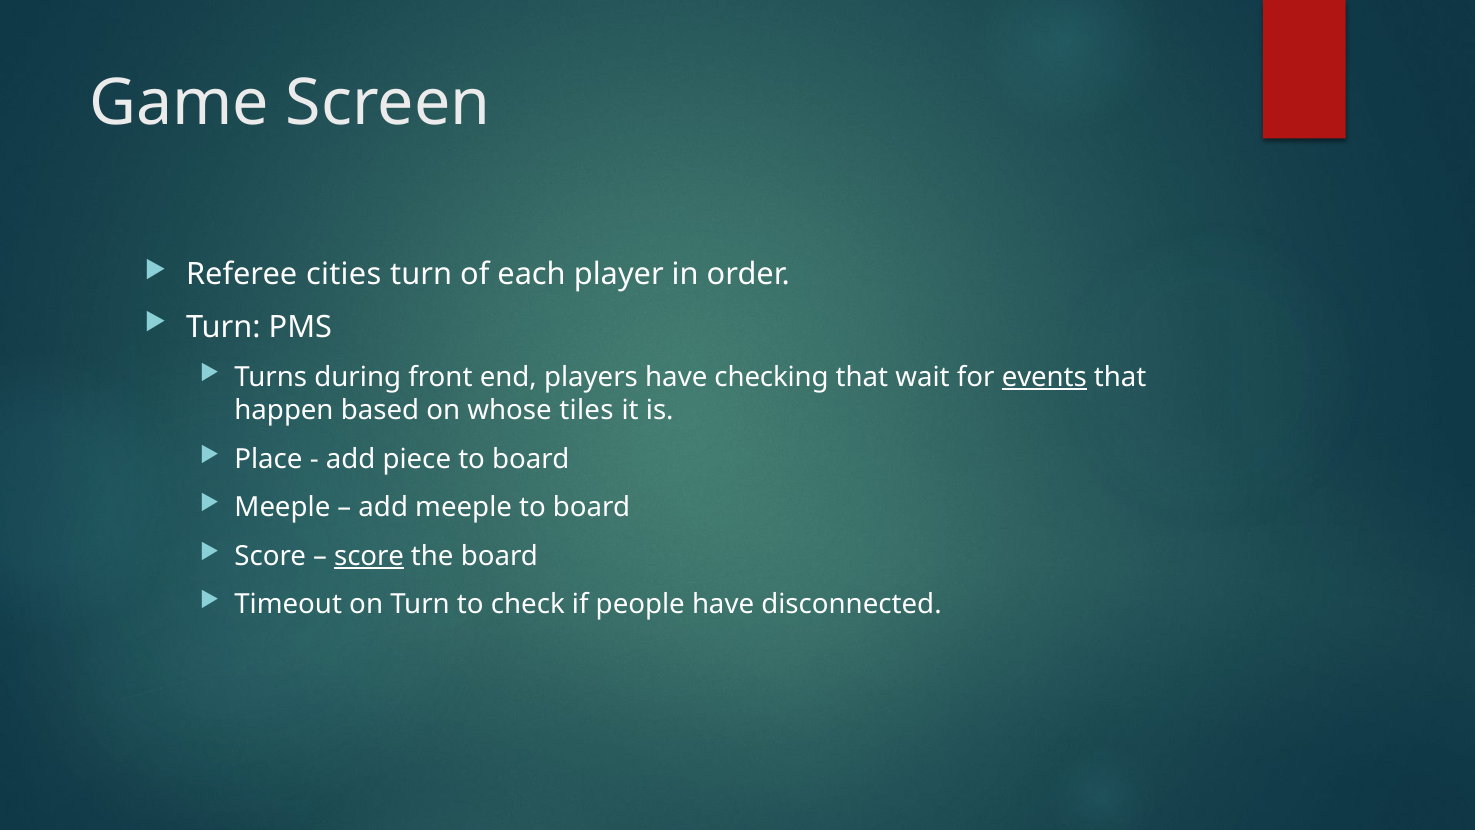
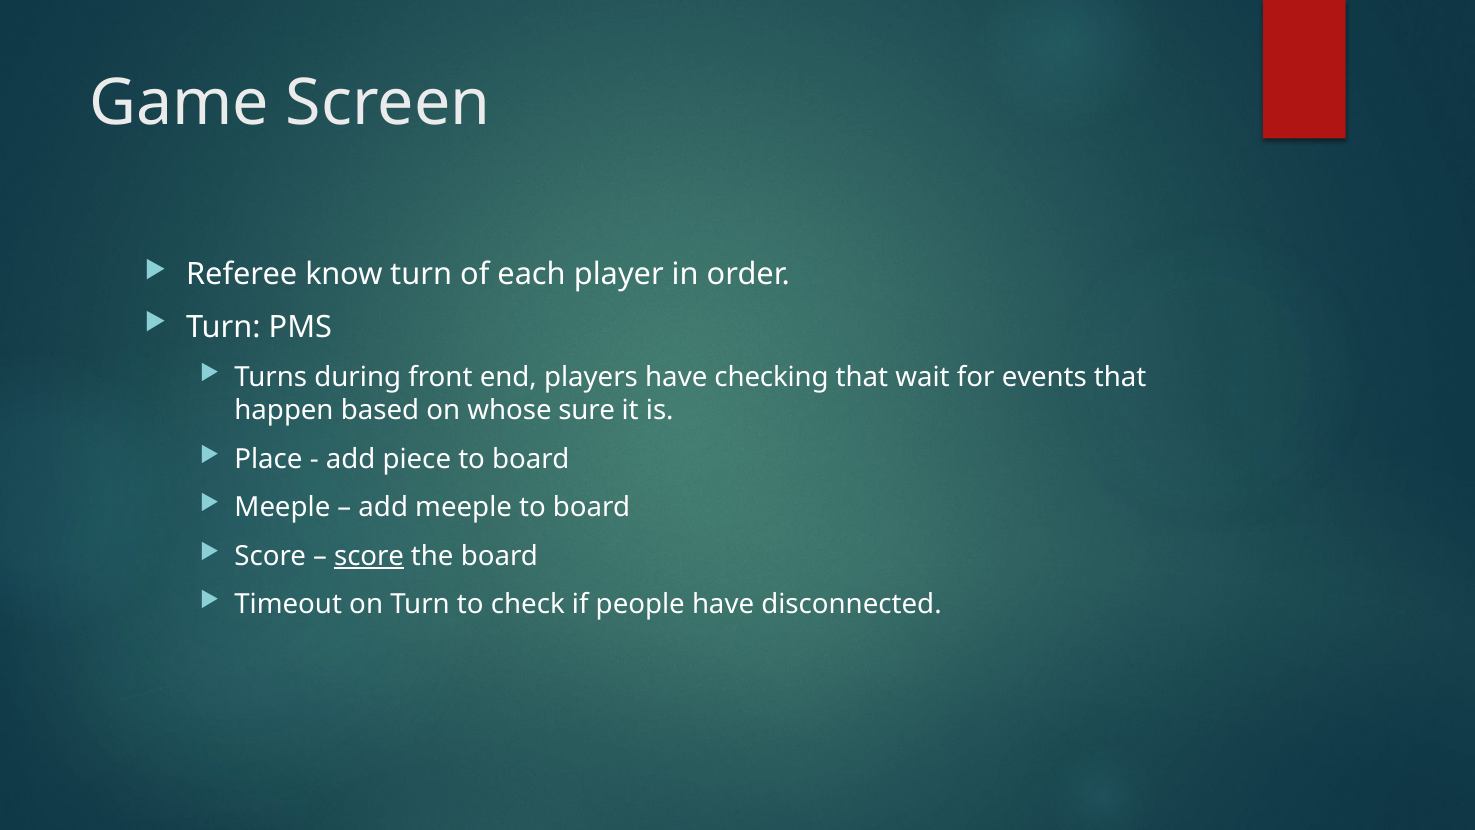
cities: cities -> know
events underline: present -> none
tiles: tiles -> sure
